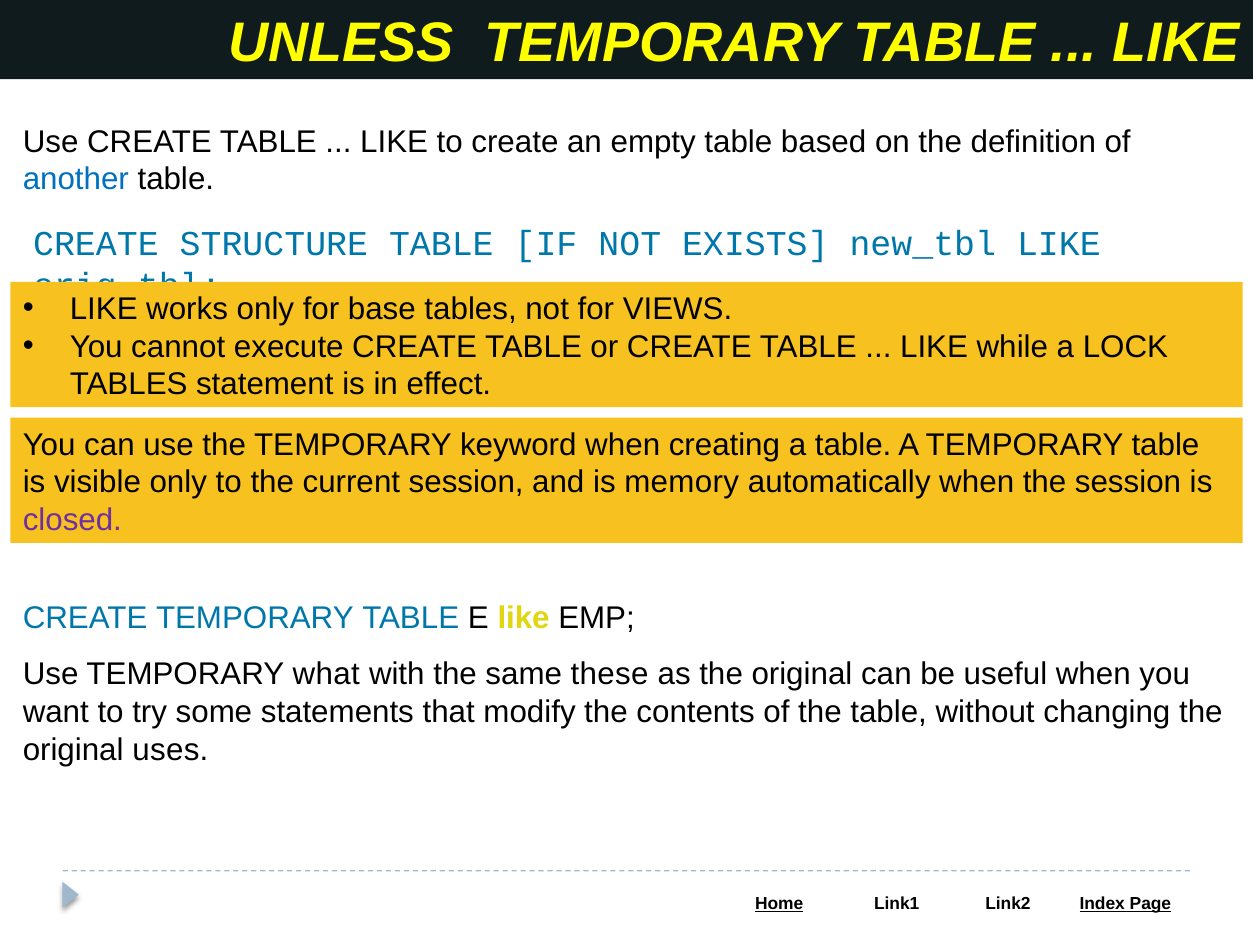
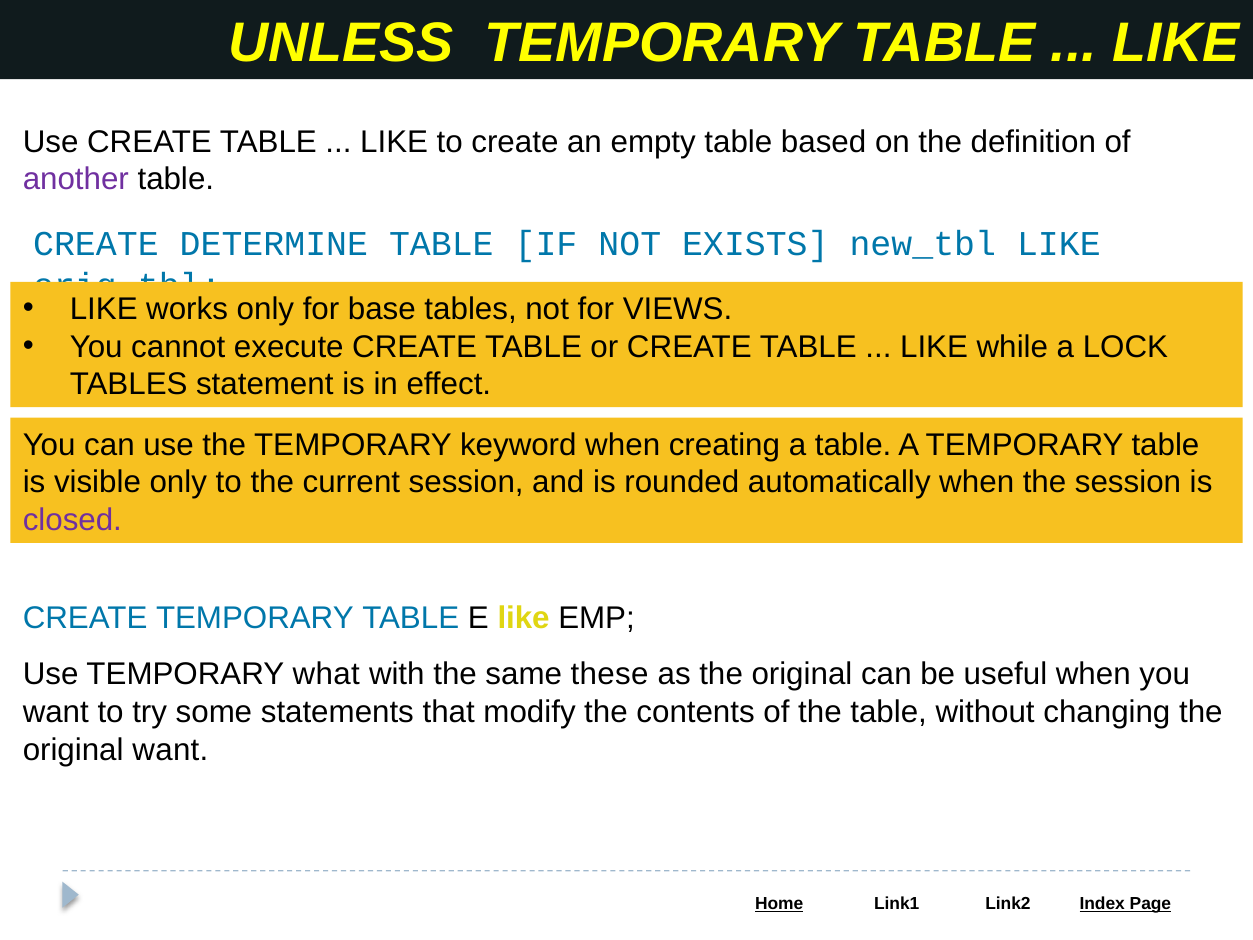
another colour: blue -> purple
STRUCTURE: STRUCTURE -> DETERMINE
memory: memory -> rounded
original uses: uses -> want
